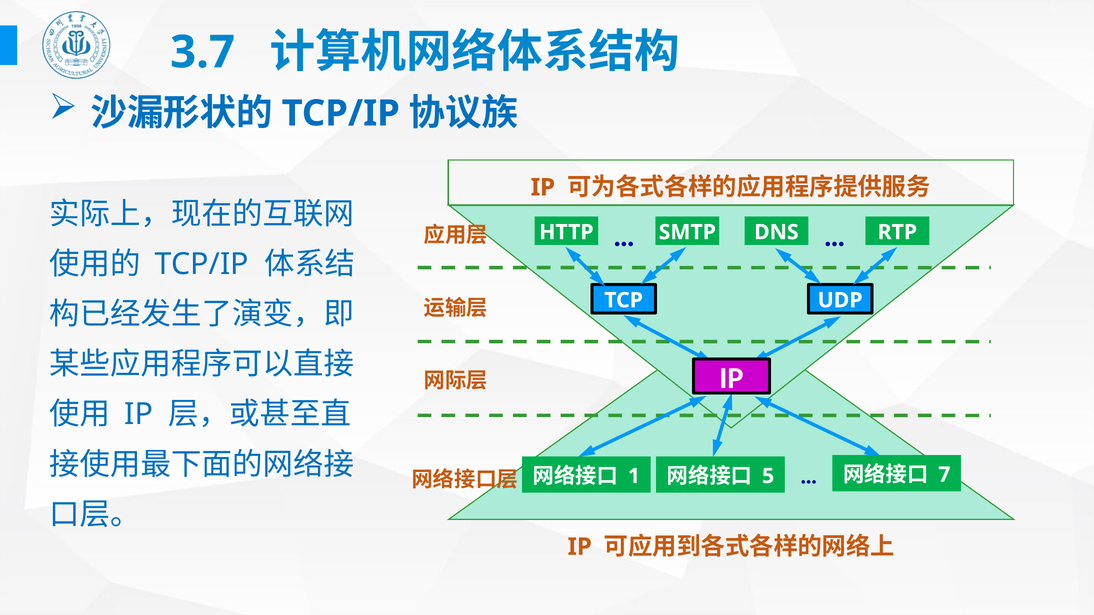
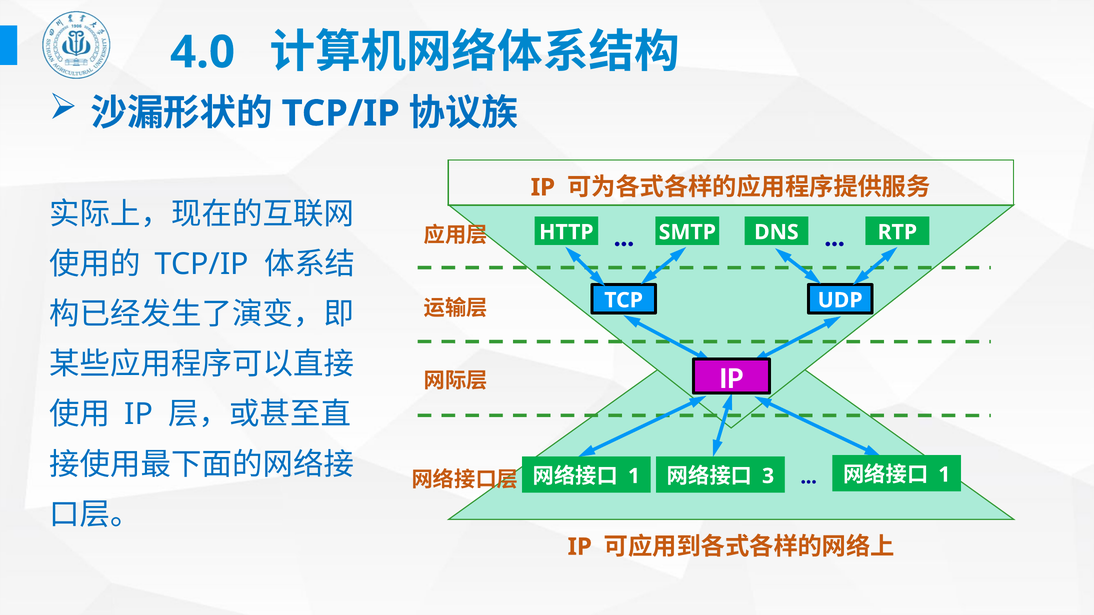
3.7: 3.7 -> 4.0
5: 5 -> 3
7 at (944, 475): 7 -> 1
